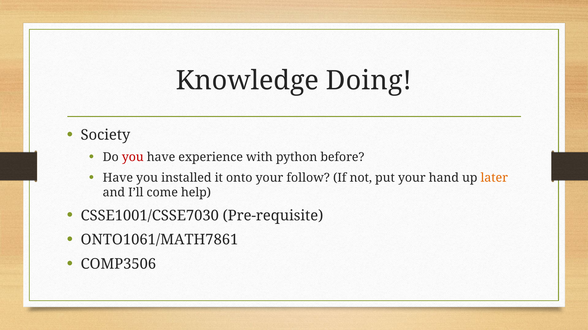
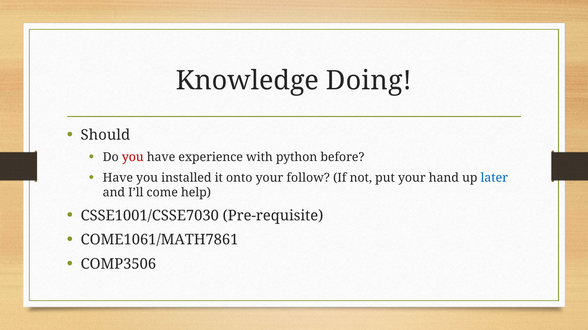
Society: Society -> Should
later colour: orange -> blue
ONTO1061/MATH7861: ONTO1061/MATH7861 -> COME1061/MATH7861
